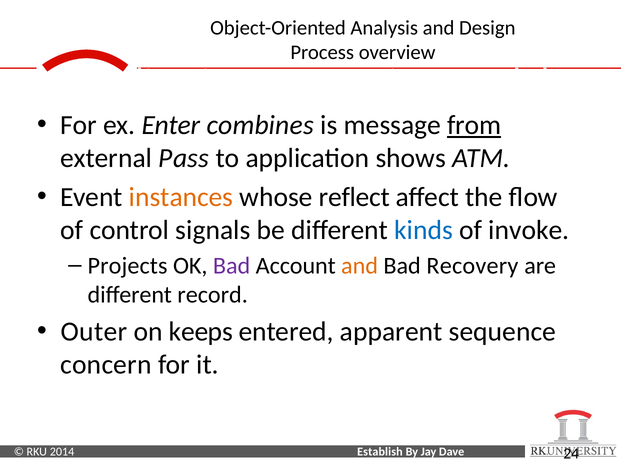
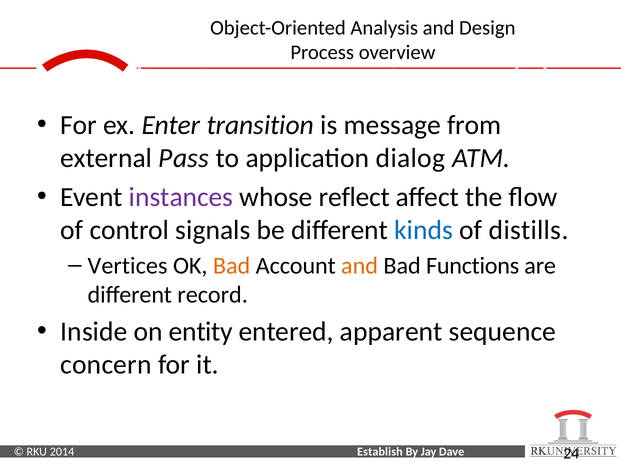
combines: combines -> transition
from underline: present -> none
shows: shows -> dialog
instances colour: orange -> purple
invoke: invoke -> distills
Projects: Projects -> Vertices
Bad at (232, 266) colour: purple -> orange
Recovery: Recovery -> Functions
Outer: Outer -> Inside
keeps: keeps -> entity
